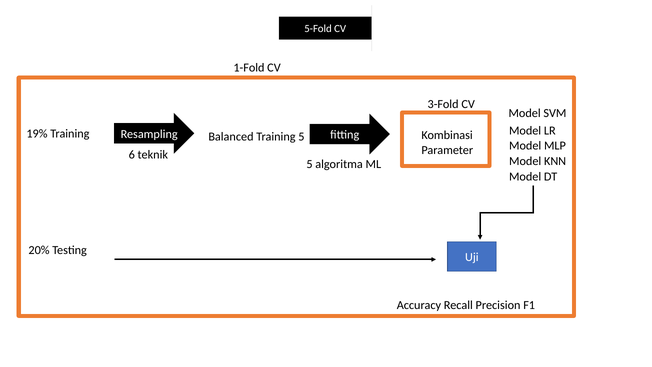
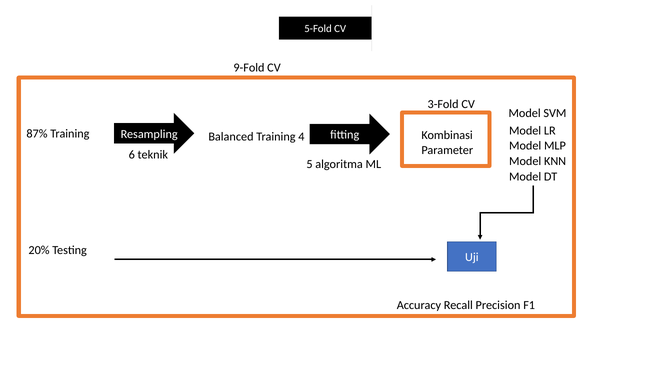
1-Fold: 1-Fold -> 9-Fold
19%: 19% -> 87%
Training 5: 5 -> 4
